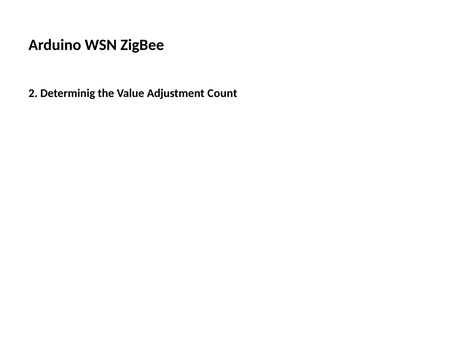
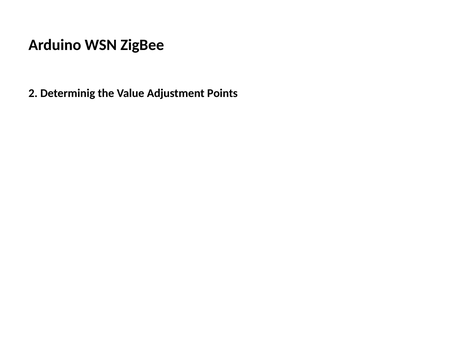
Count: Count -> Points
